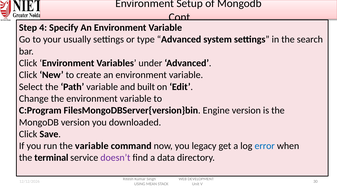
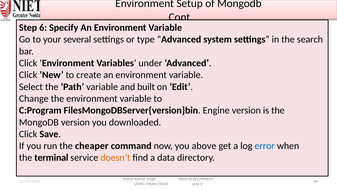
4: 4 -> 6
usually: usually -> several
the variable: variable -> cheaper
legacy: legacy -> above
doesn’t colour: purple -> orange
